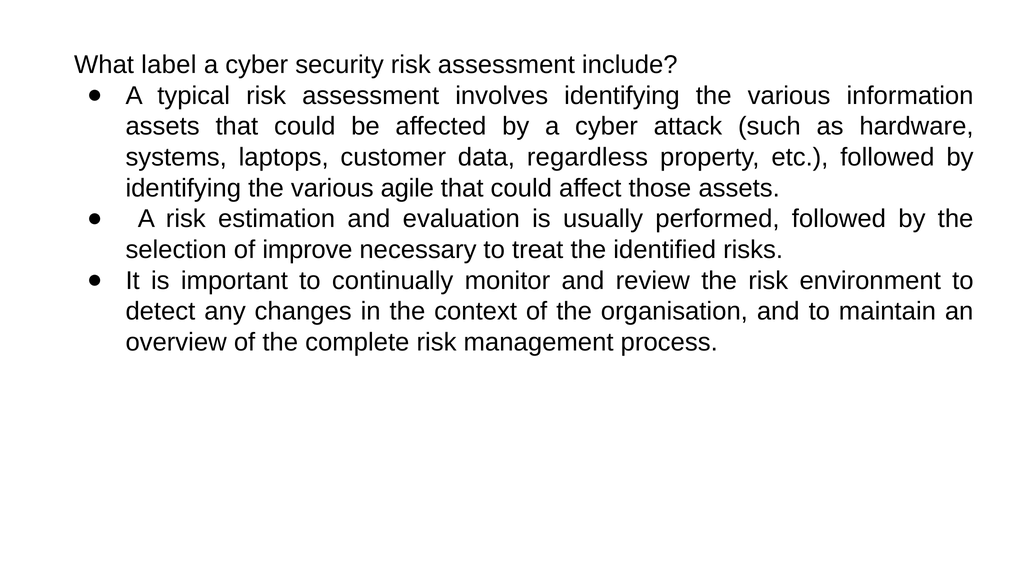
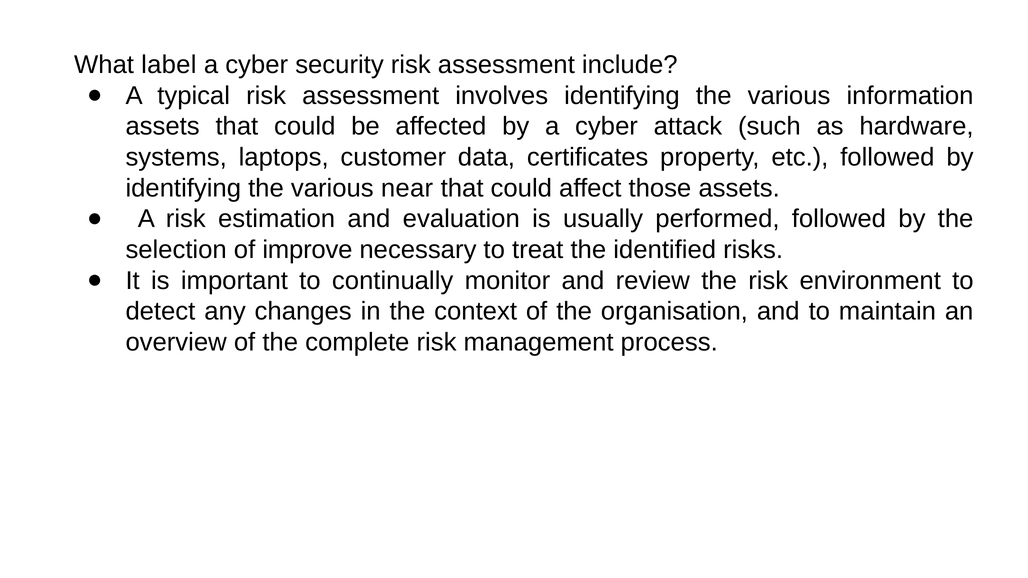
regardless: regardless -> certificates
agile: agile -> near
